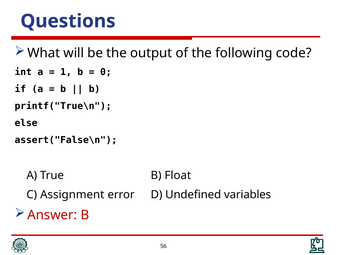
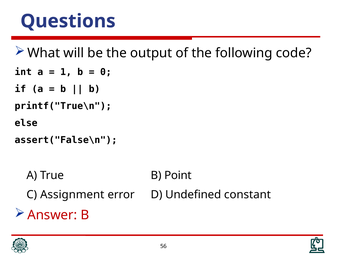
Float: Float -> Point
variables: variables -> constant
